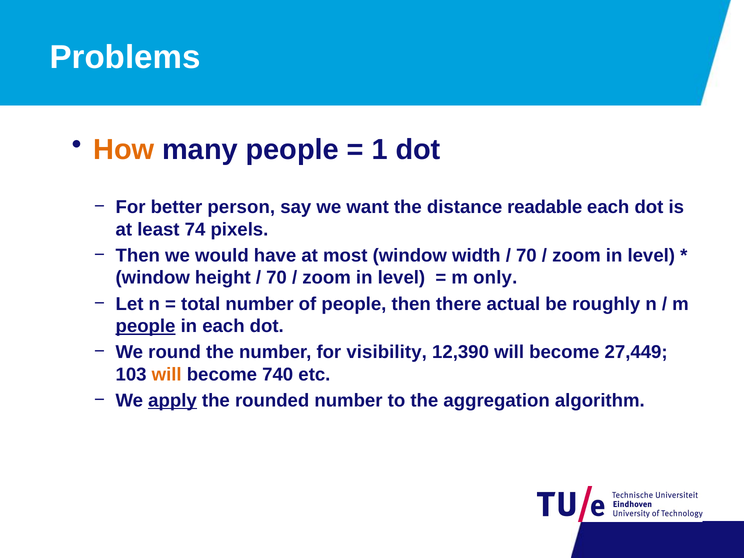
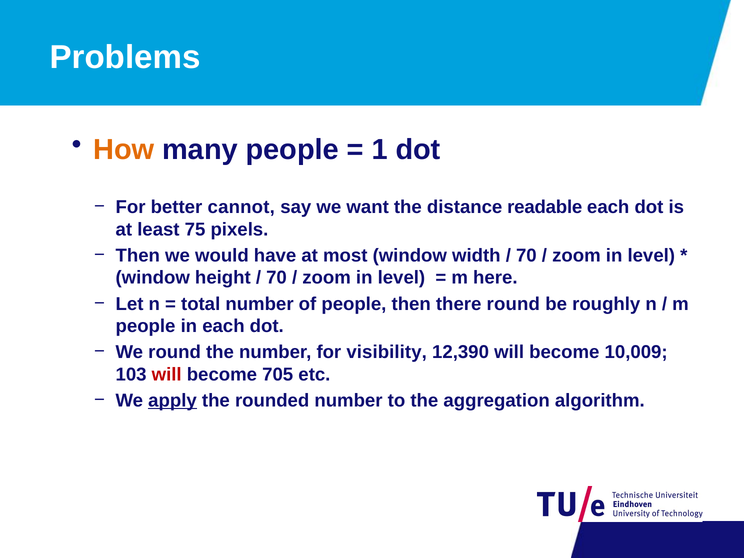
person: person -> cannot
74: 74 -> 75
only: only -> here
there actual: actual -> round
people at (146, 326) underline: present -> none
27,449: 27,449 -> 10,009
will at (167, 375) colour: orange -> red
740: 740 -> 705
